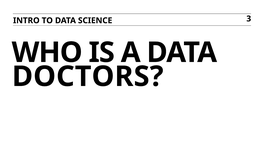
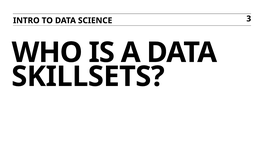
DOCTORS: DOCTORS -> SKILLSETS
